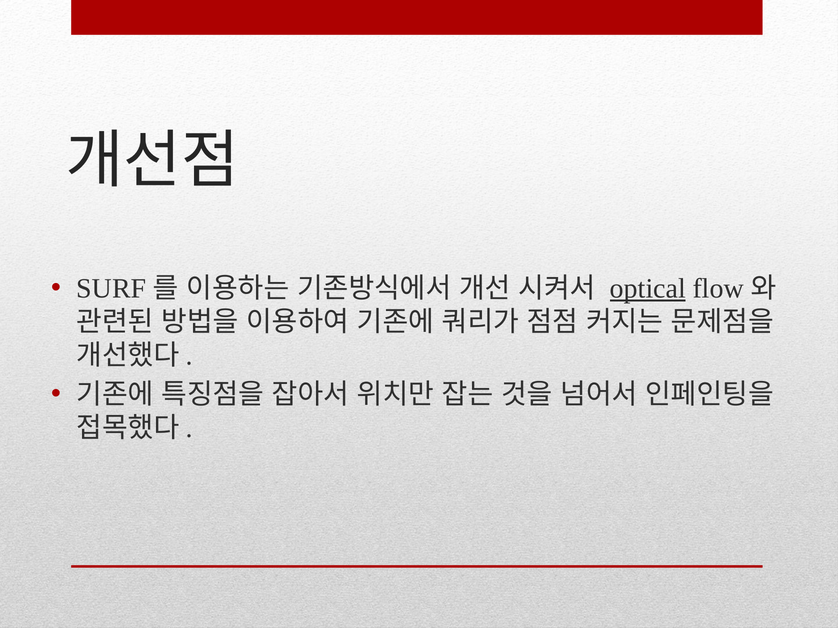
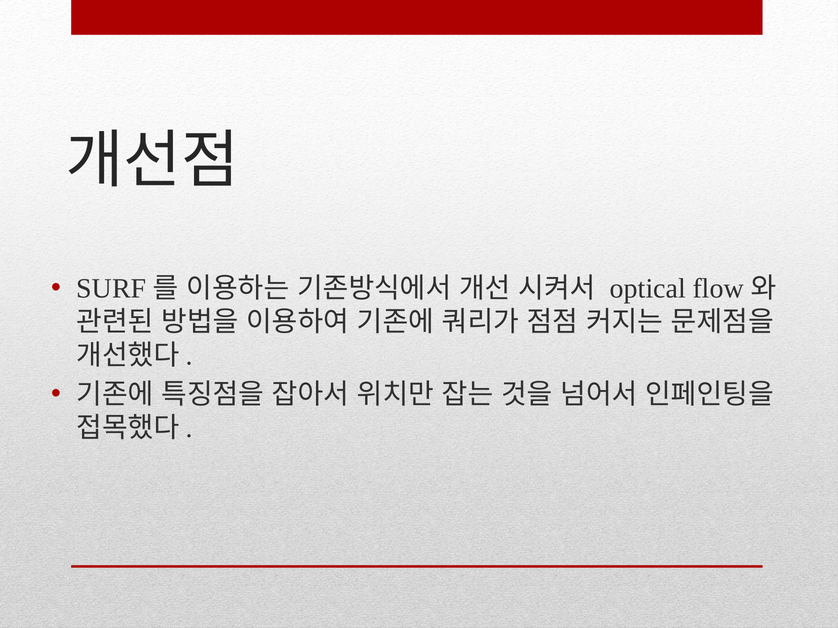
optical underline: present -> none
